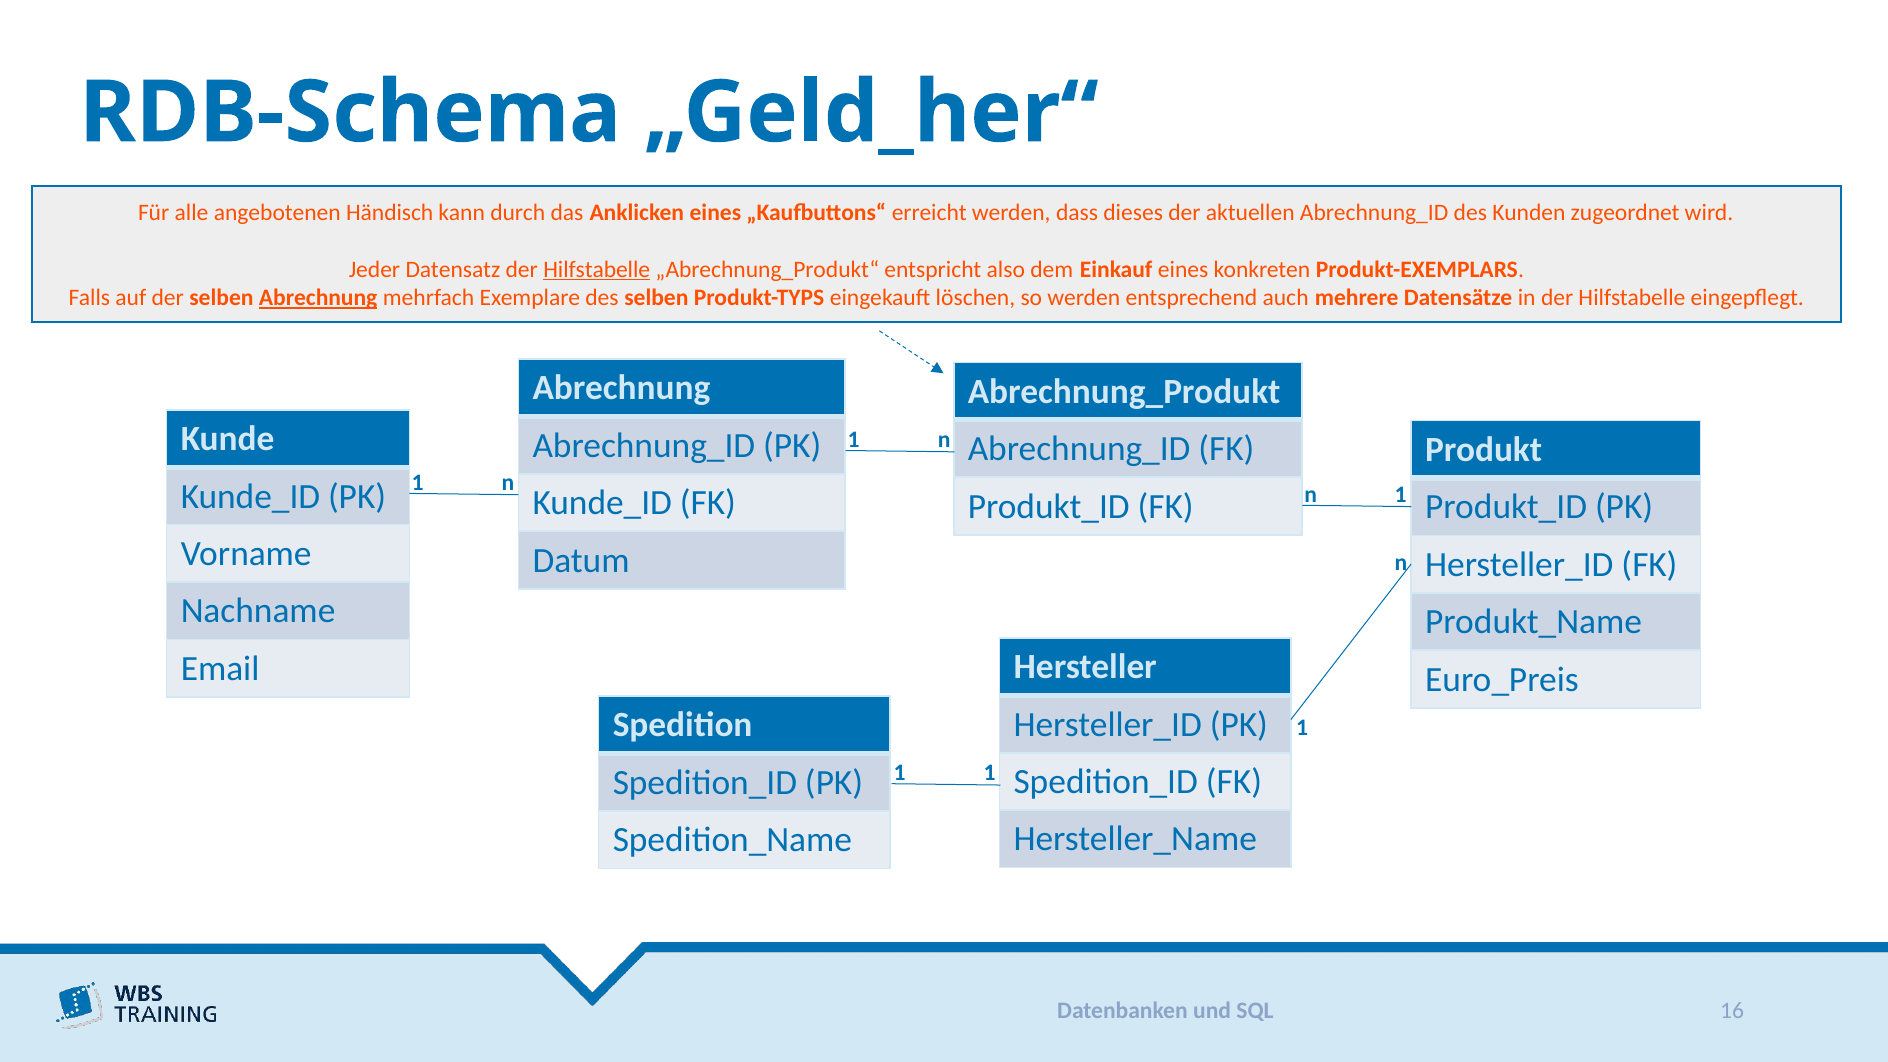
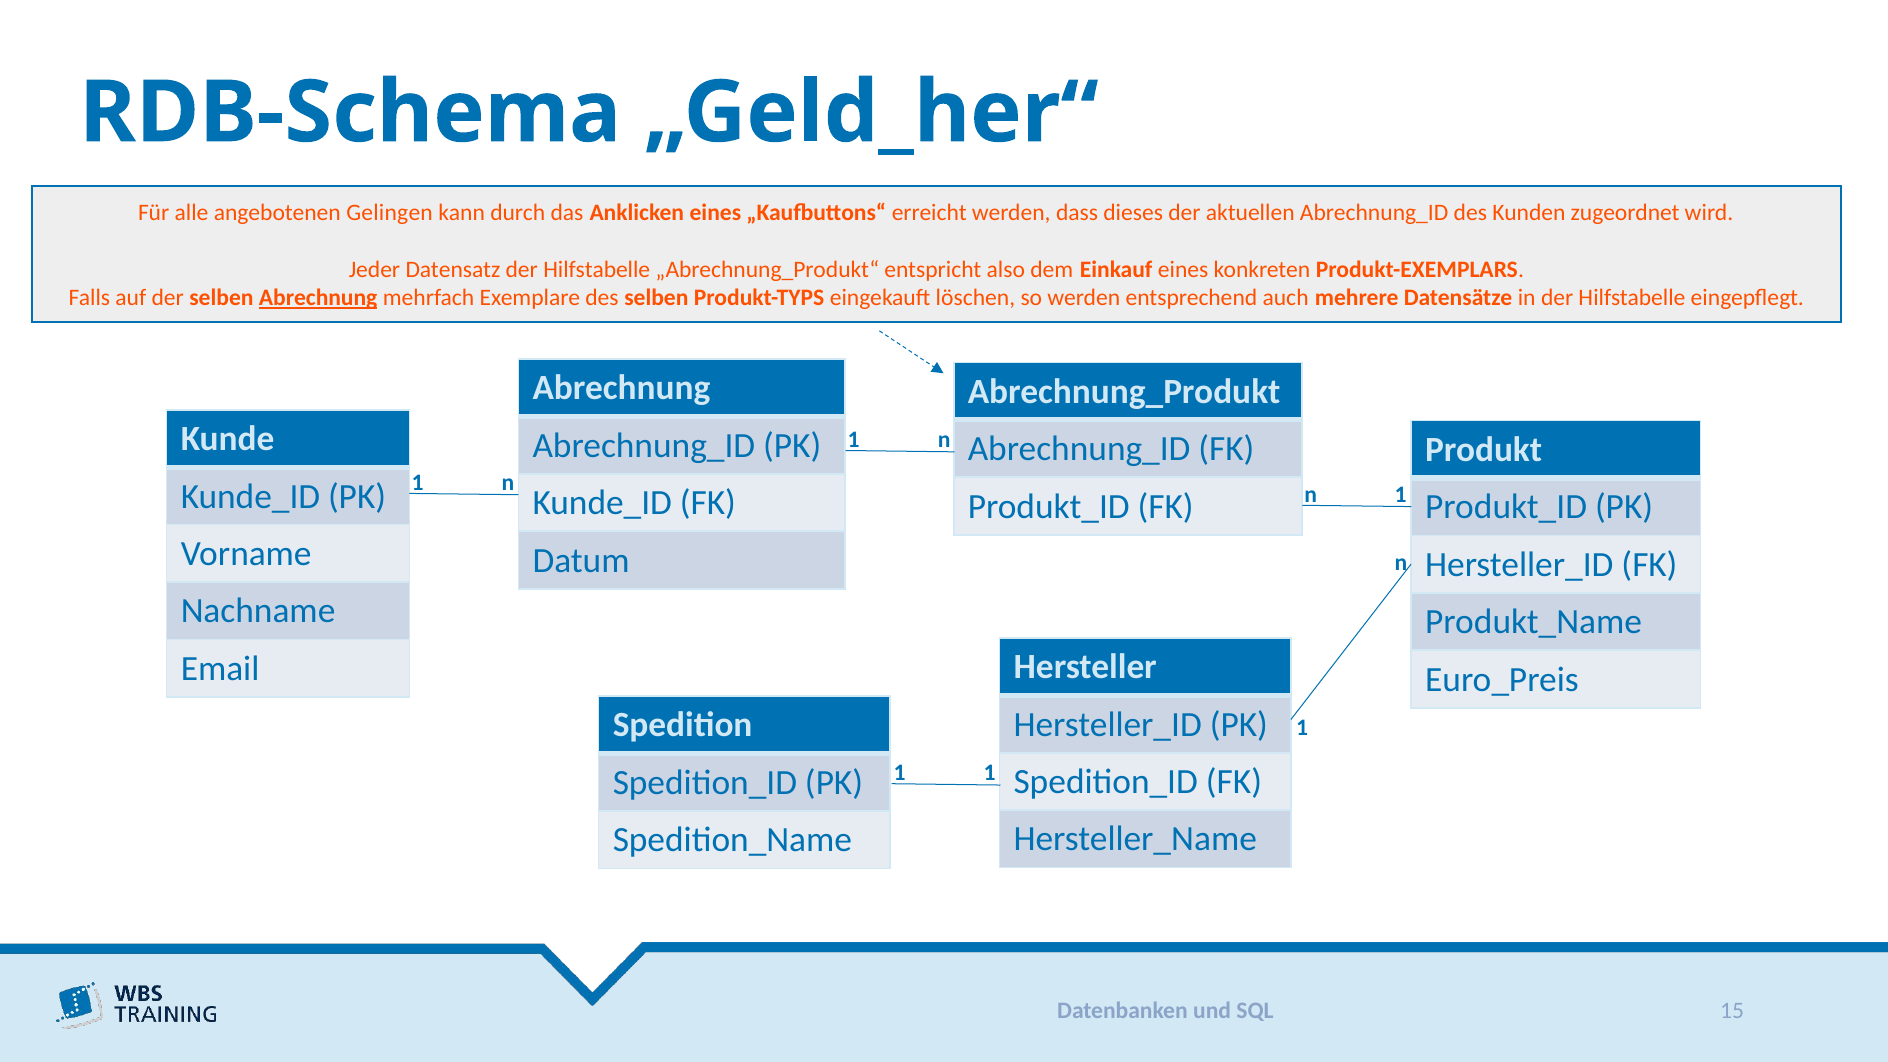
Händisch: Händisch -> Gelingen
Hilfstabelle at (597, 269) underline: present -> none
16: 16 -> 15
